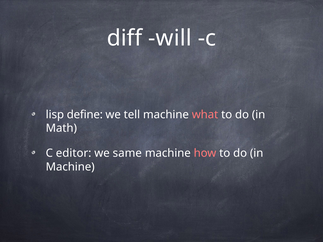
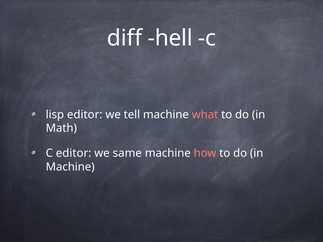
will: will -> hell
lisp define: define -> editor
